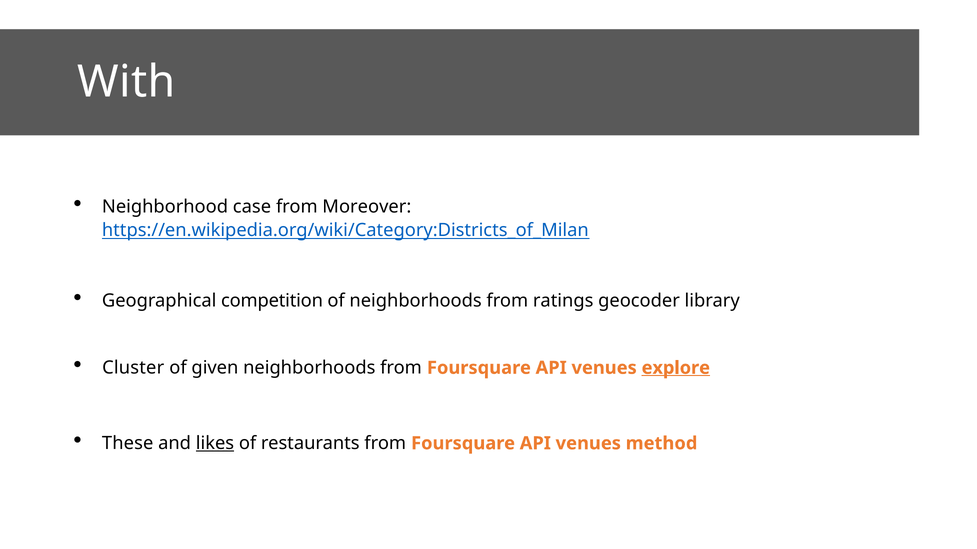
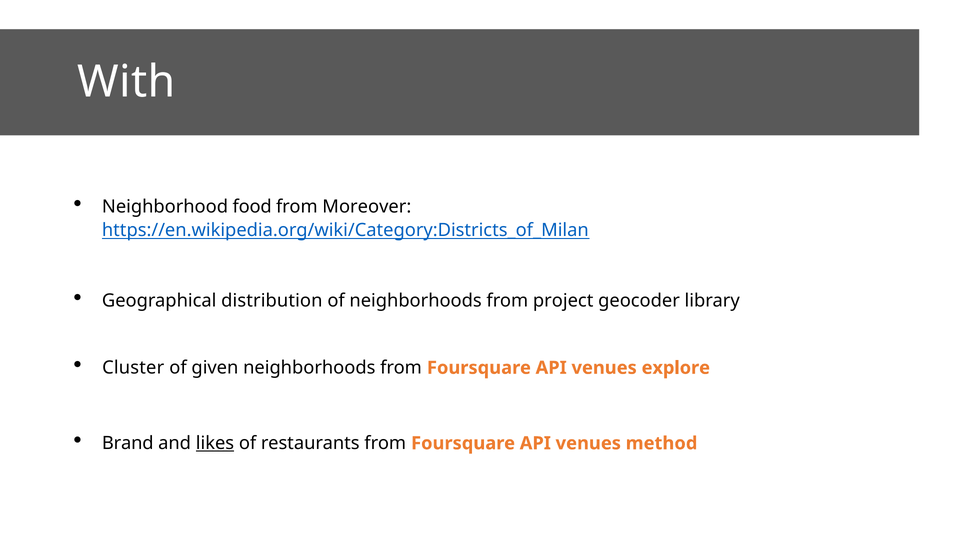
case: case -> food
competition: competition -> distribution
ratings: ratings -> project
explore underline: present -> none
These: These -> Brand
